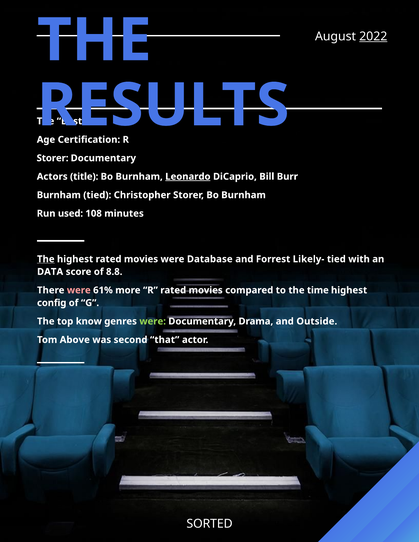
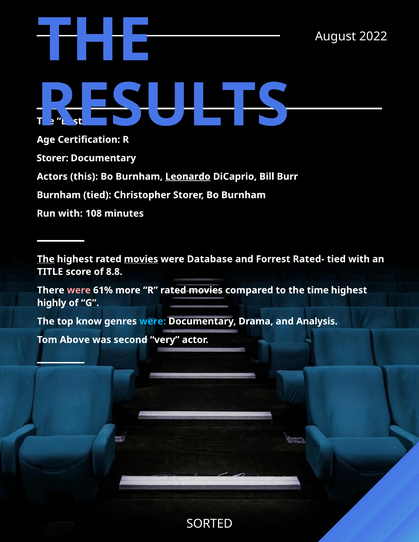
2022 underline: present -> none
title: title -> this
Run used: used -> with
movies at (141, 259) underline: none -> present
Likely-: Likely- -> Rated-
DATA: DATA -> TITLE
config: config -> highly
were at (153, 321) colour: light green -> light blue
Outside: Outside -> Analysis
that: that -> very
